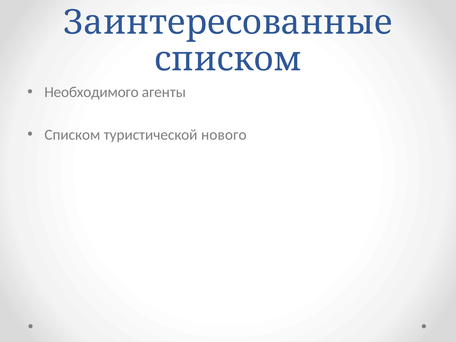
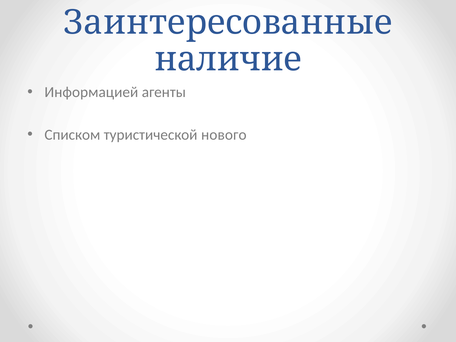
списком at (228, 59): списком -> наличие
Необходимого: Необходимого -> Информацией
